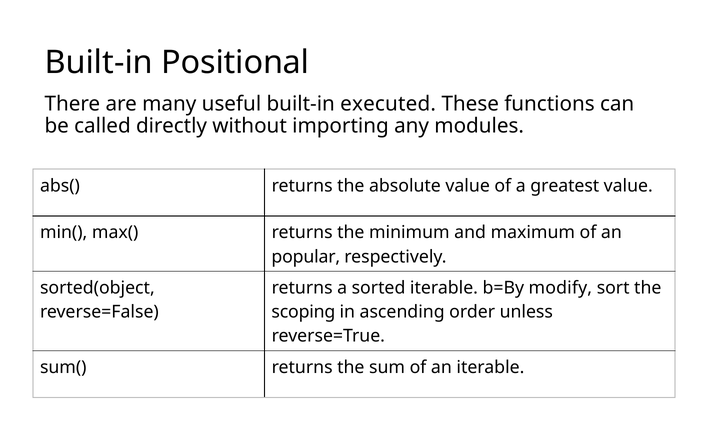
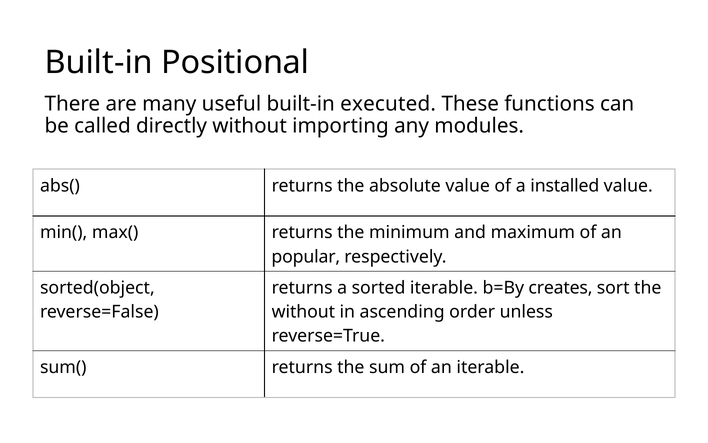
greatest: greatest -> installed
modify: modify -> creates
scoping at (303, 312): scoping -> without
